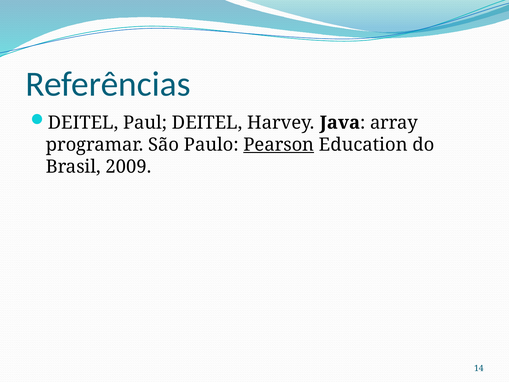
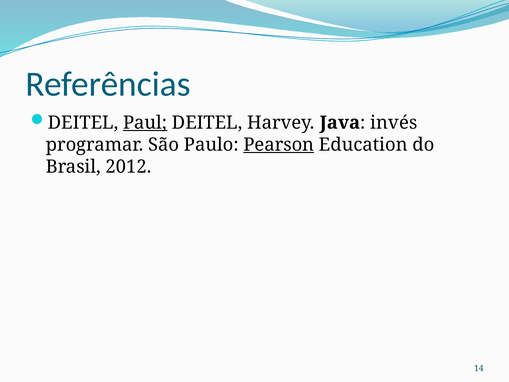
Paul underline: none -> present
array: array -> invés
2009: 2009 -> 2012
